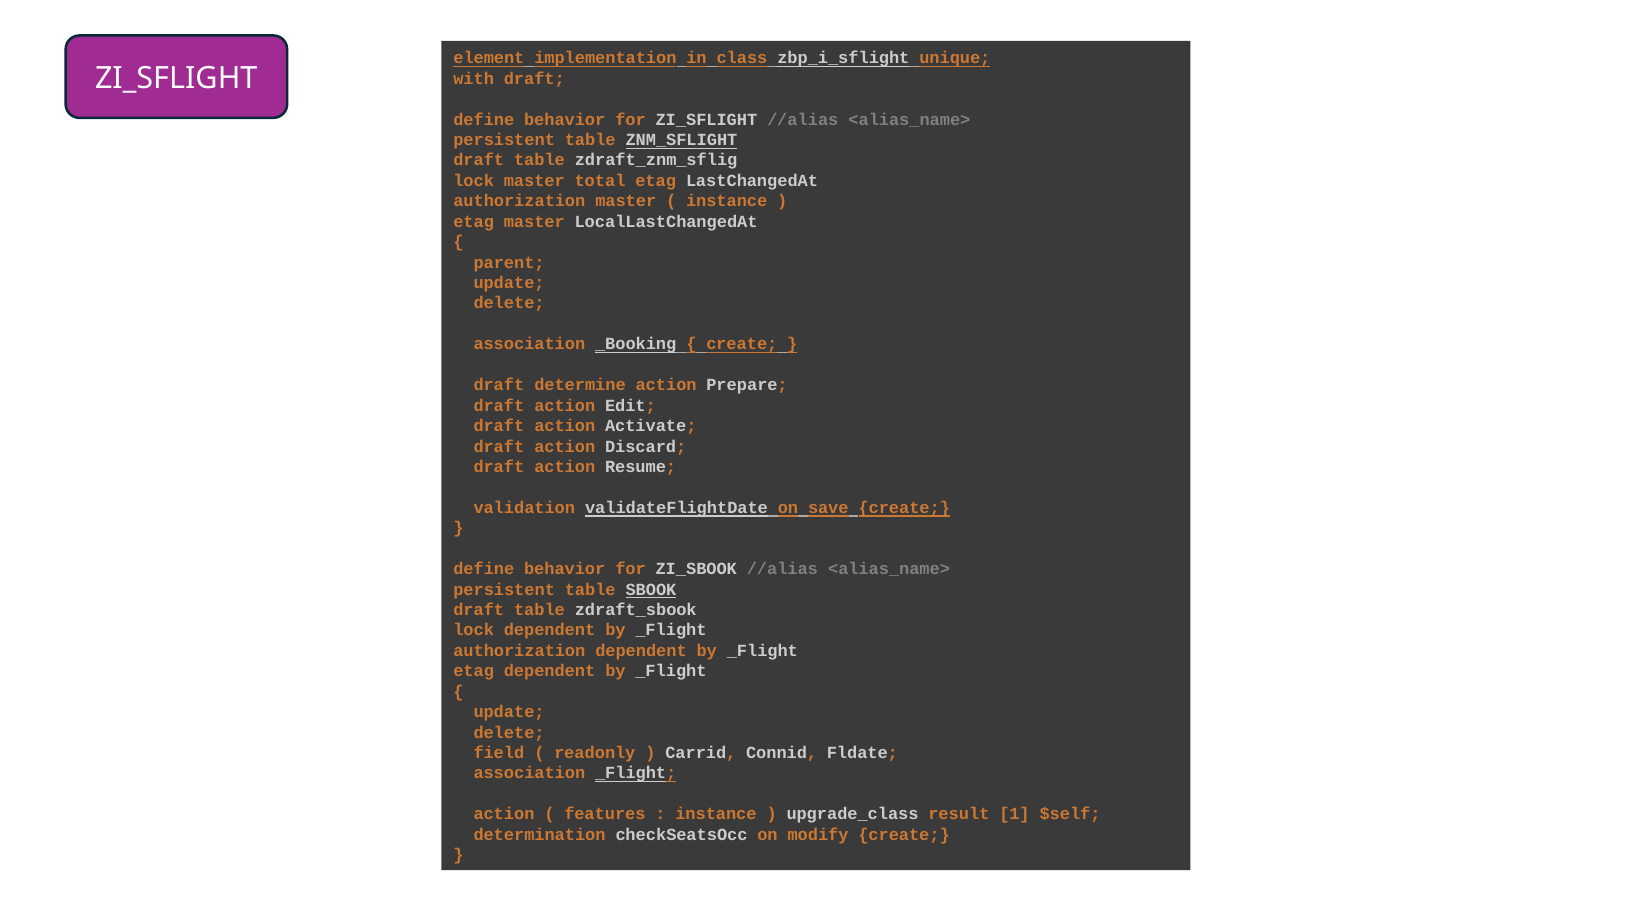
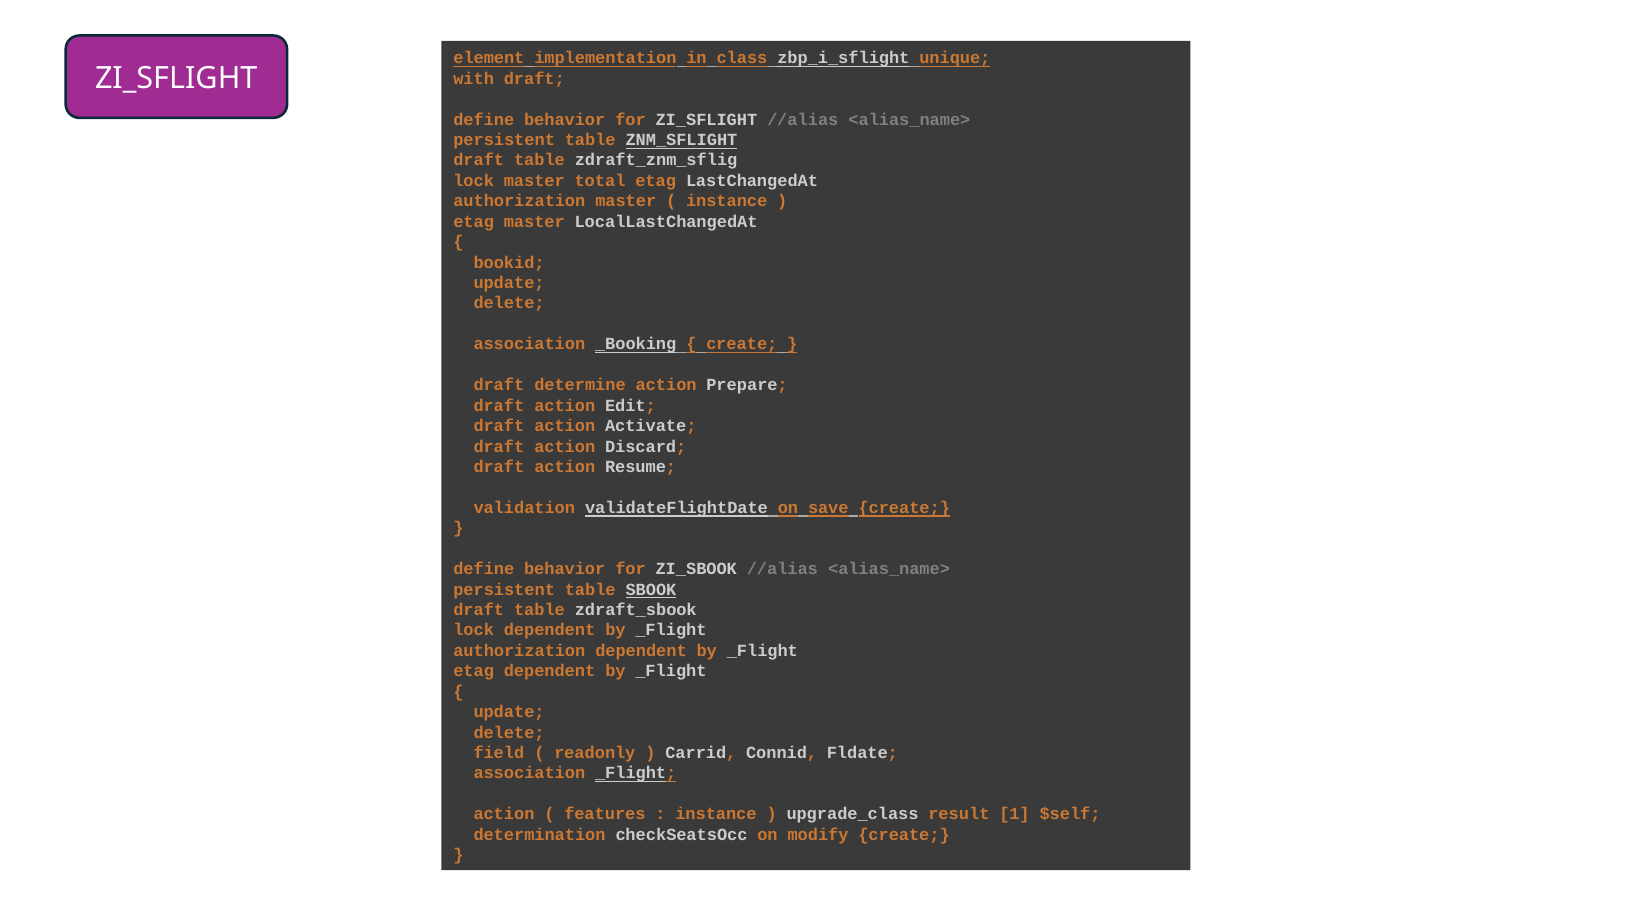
parent: parent -> bookid
